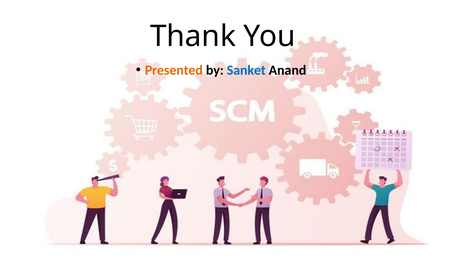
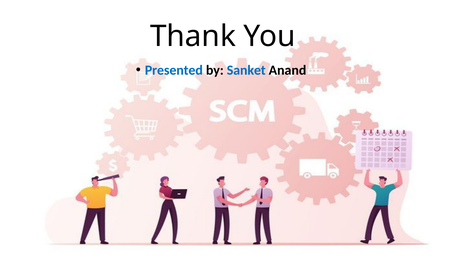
Presented colour: orange -> blue
